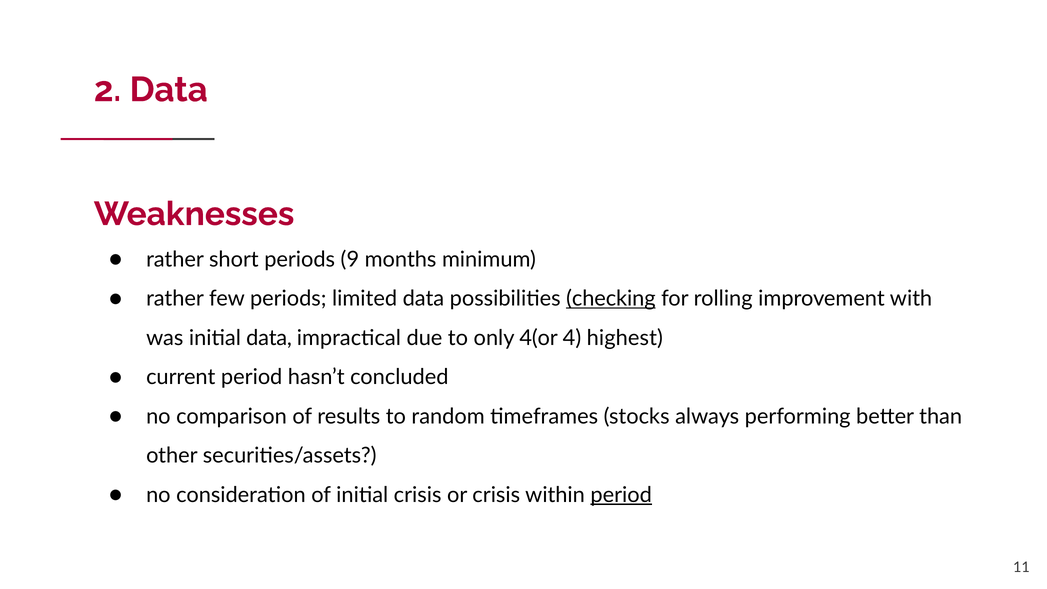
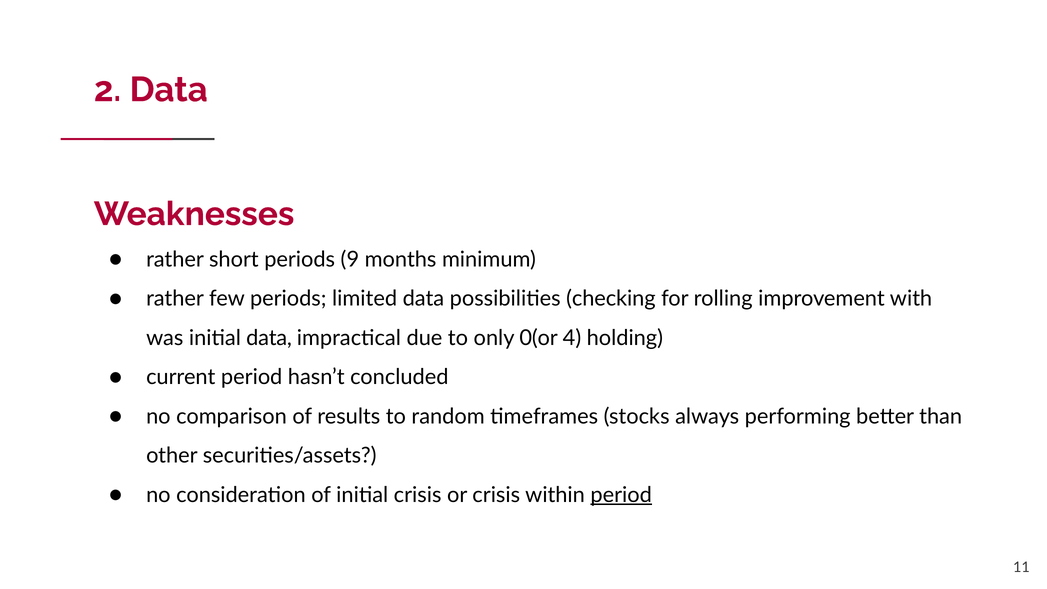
checking underline: present -> none
4(or: 4(or -> 0(or
highest: highest -> holding
